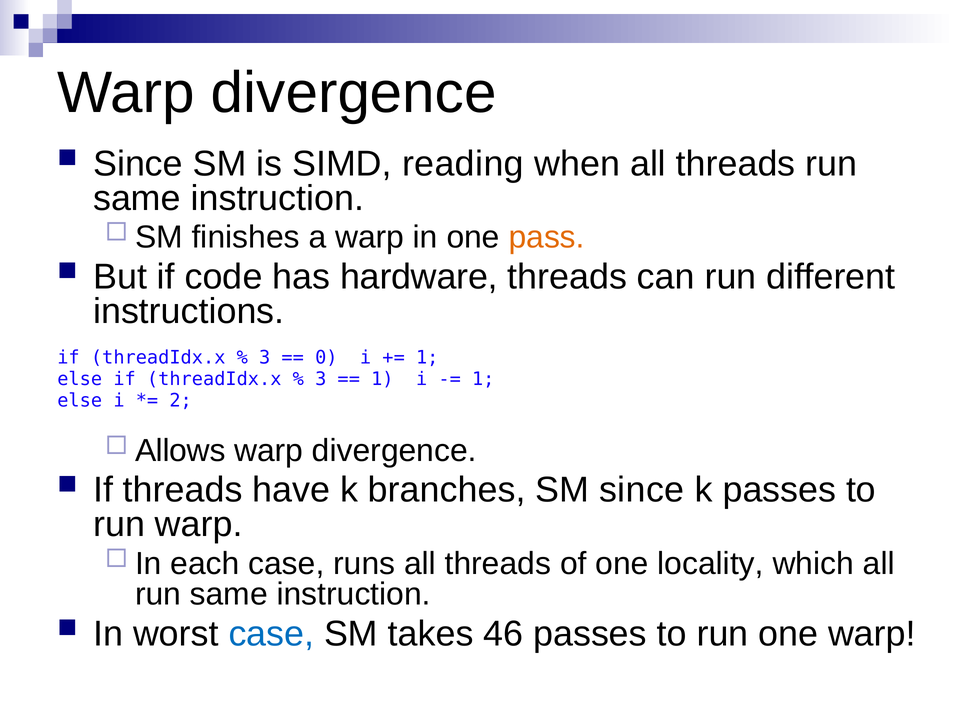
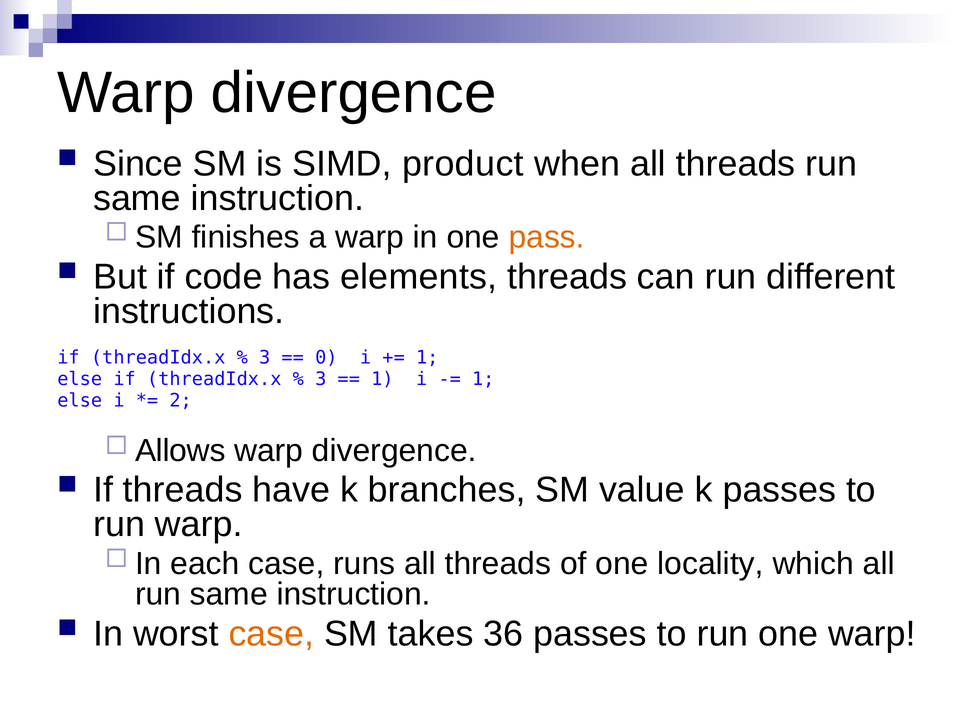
reading: reading -> product
hardware: hardware -> elements
SM since: since -> value
case at (271, 634) colour: blue -> orange
46: 46 -> 36
